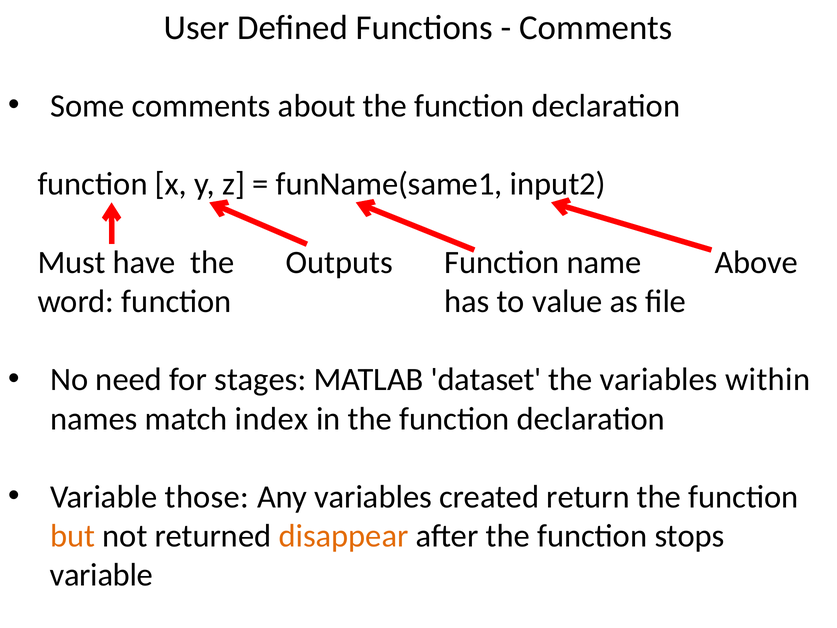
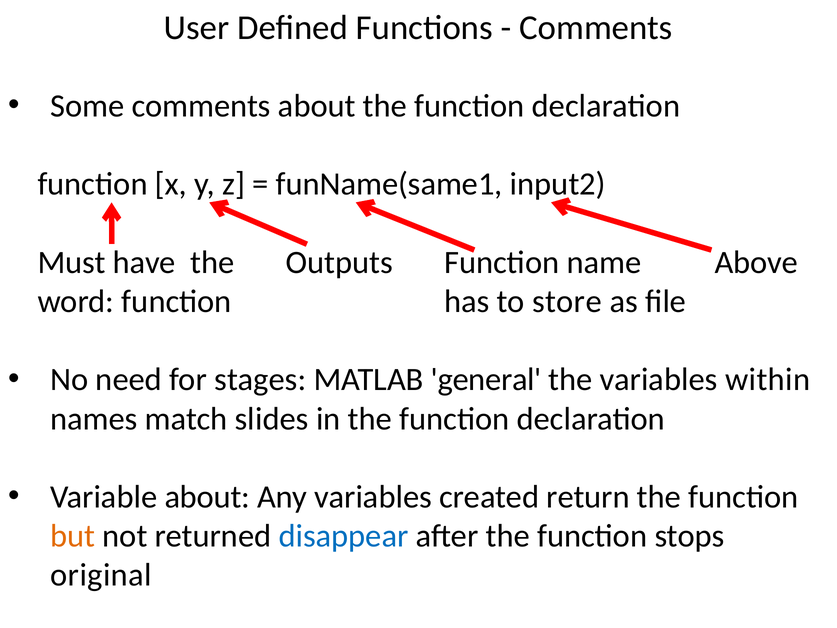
value: value -> store
dataset: dataset -> general
index: index -> slides
Variable those: those -> about
disappear colour: orange -> blue
variable at (101, 575): variable -> original
